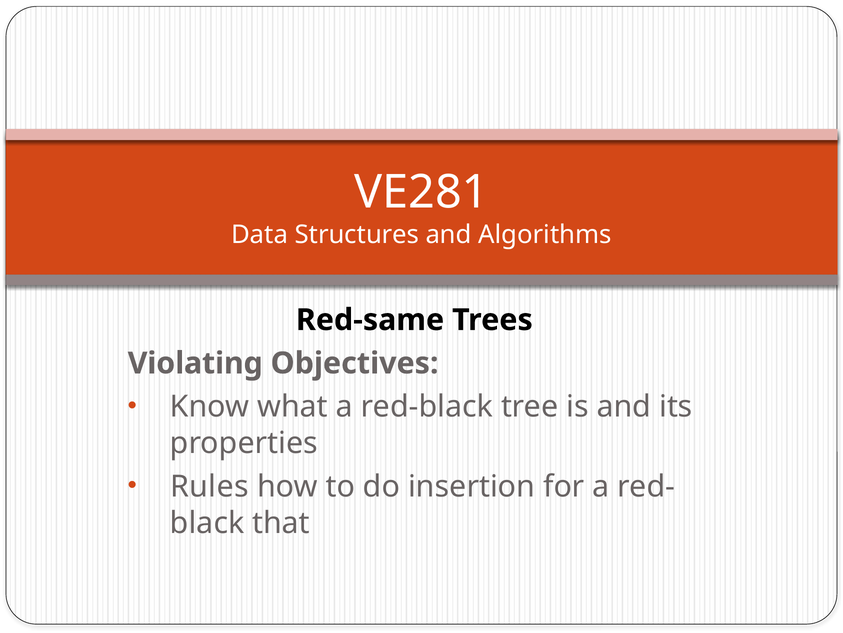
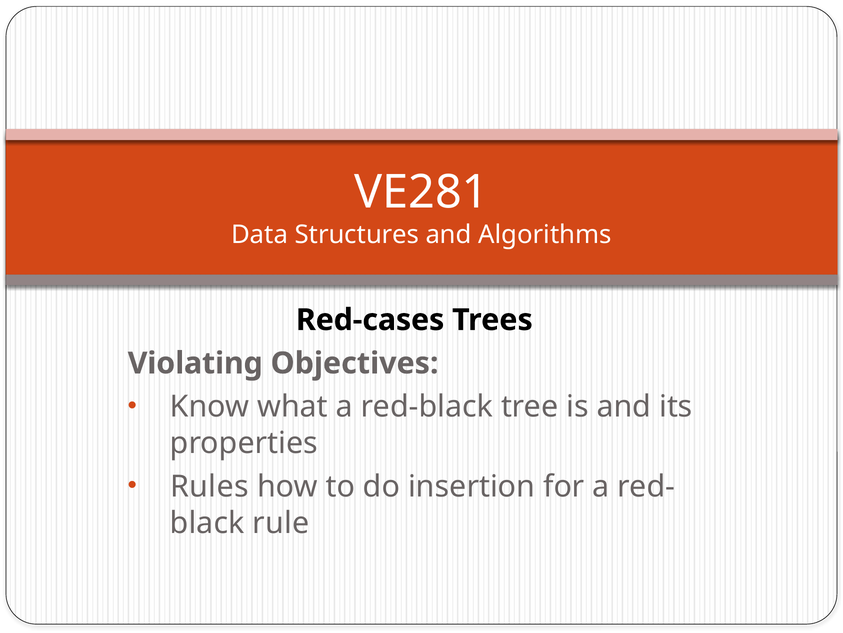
Red-same: Red-same -> Red-cases
that: that -> rule
